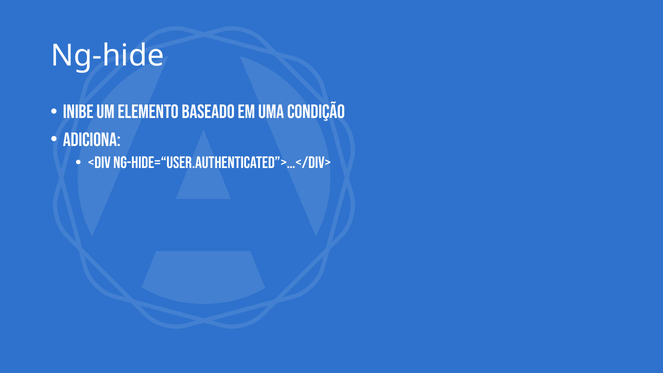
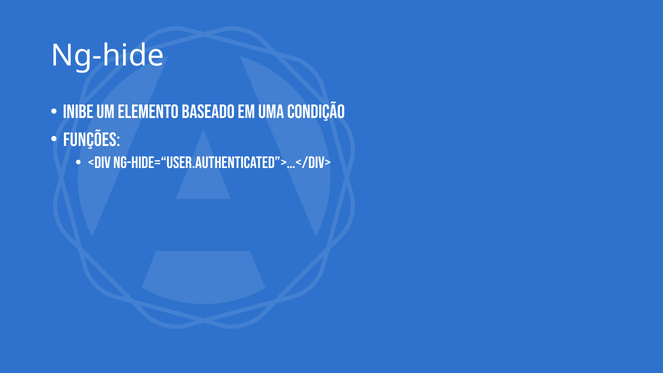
Adiciona: Adiciona -> Funções
